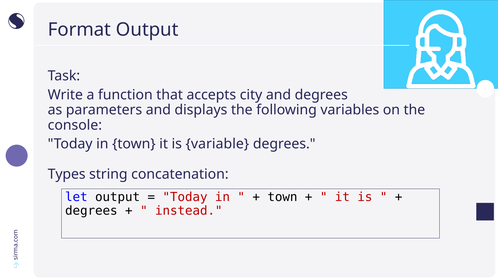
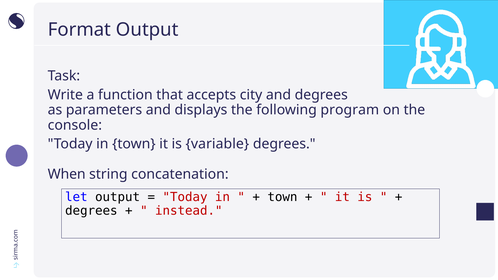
variables: variables -> program
Types: Types -> When
